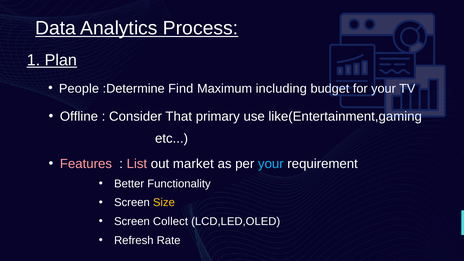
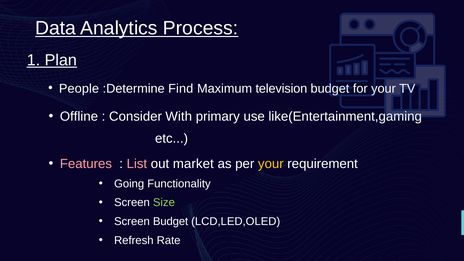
including: including -> television
That: That -> With
your at (271, 164) colour: light blue -> yellow
Better: Better -> Going
Size colour: yellow -> light green
Screen Collect: Collect -> Budget
